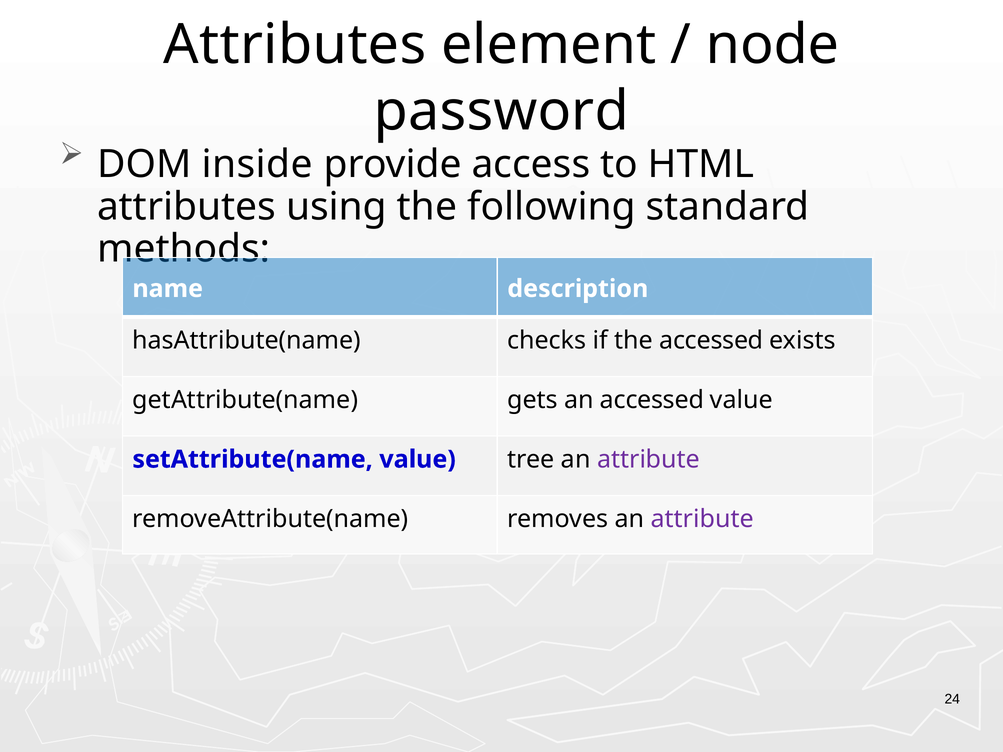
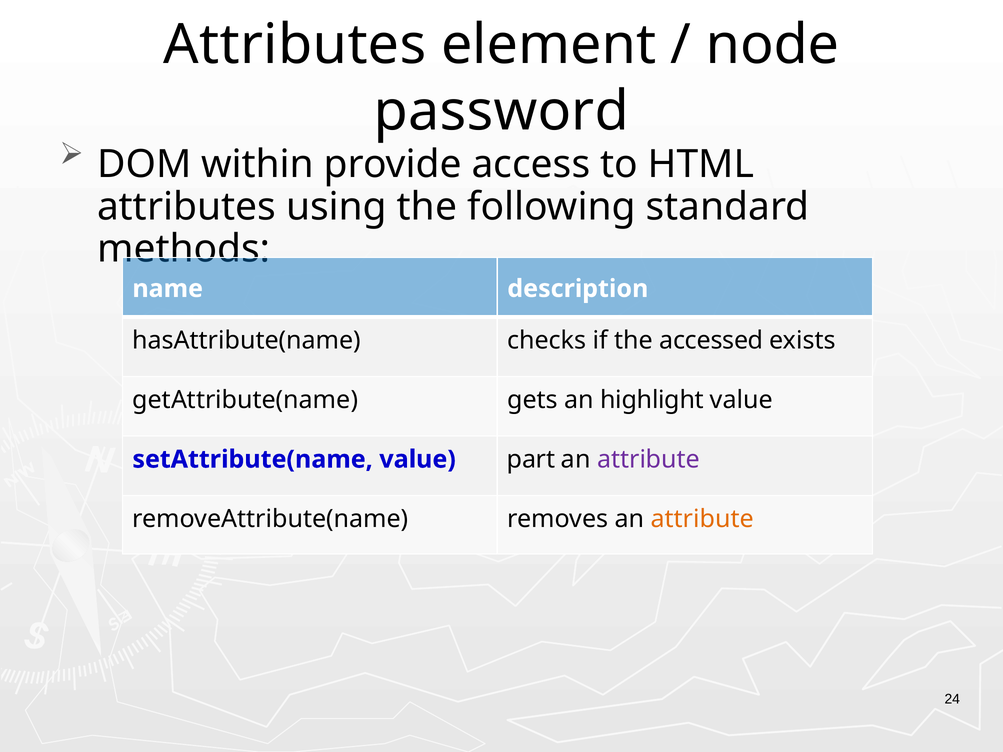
inside: inside -> within
an accessed: accessed -> highlight
tree: tree -> part
attribute at (702, 519) colour: purple -> orange
